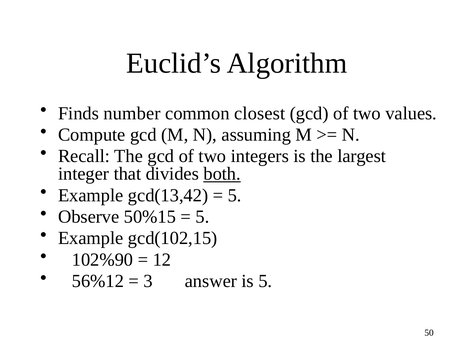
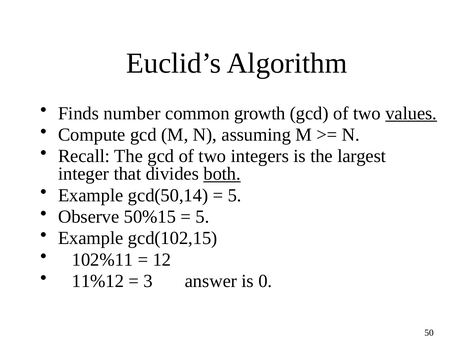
closest: closest -> growth
values underline: none -> present
gcd(13,42: gcd(13,42 -> gcd(50,14
102%90: 102%90 -> 102%11
56%12: 56%12 -> 11%12
is 5: 5 -> 0
